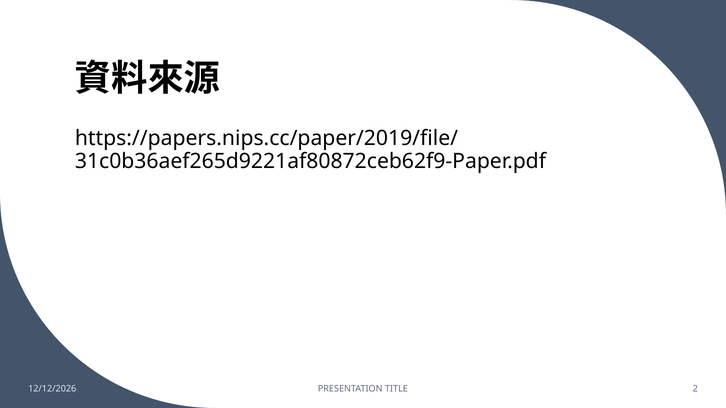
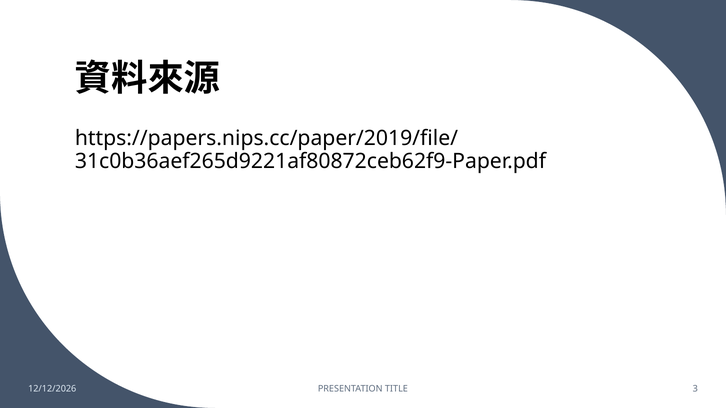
2: 2 -> 3
